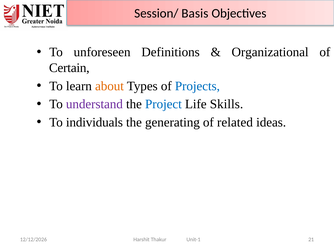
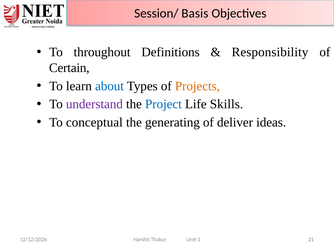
unforeseen: unforeseen -> throughout
Organizational: Organizational -> Responsibility
about colour: orange -> blue
Projects colour: blue -> orange
individuals: individuals -> conceptual
related: related -> deliver
